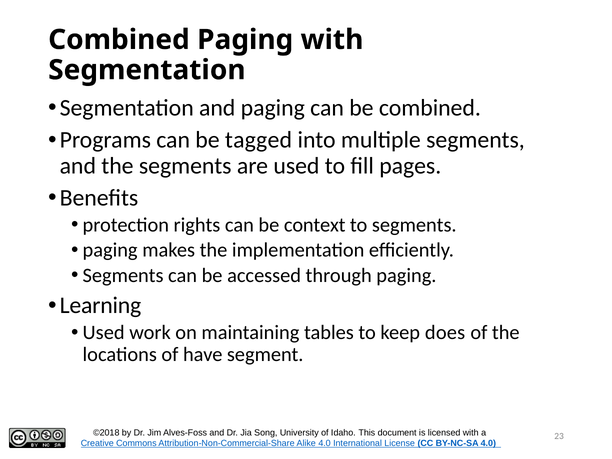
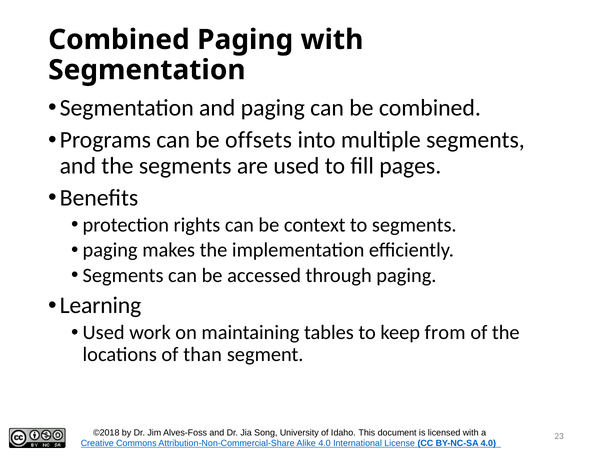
tagged: tagged -> offsets
does: does -> from
have: have -> than
